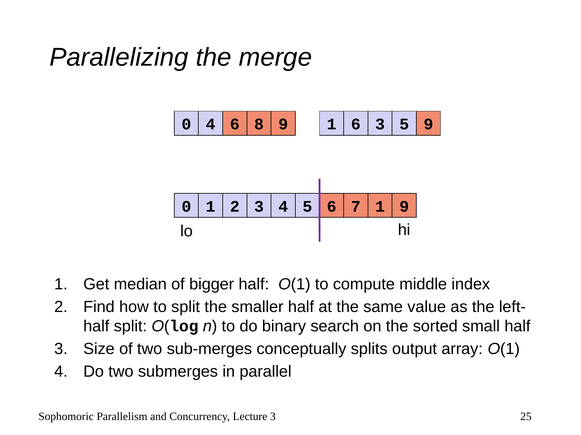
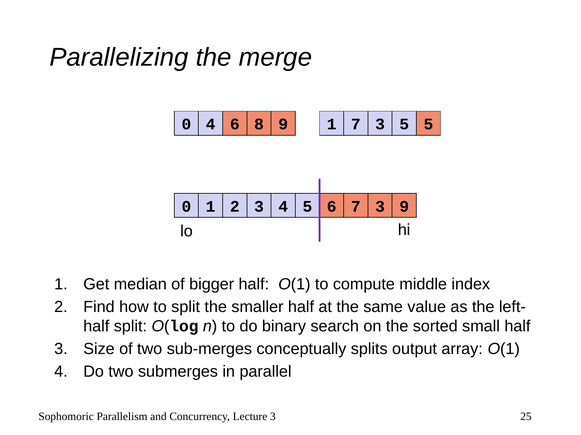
1 6: 6 -> 7
5 9: 9 -> 5
6 7 1: 1 -> 3
